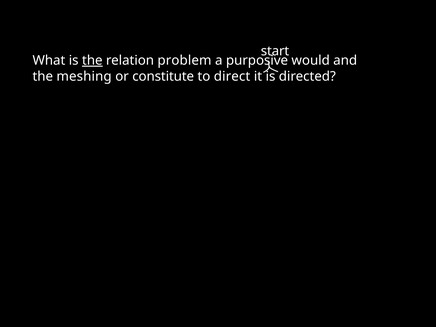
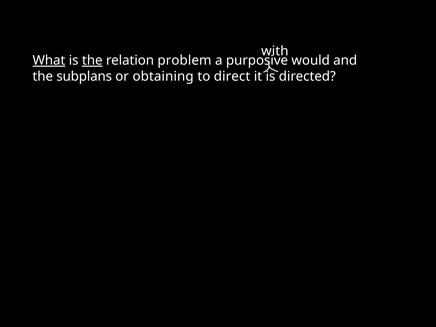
start: start -> with
What underline: none -> present
meshing: meshing -> subplans
constitute: constitute -> obtaining
